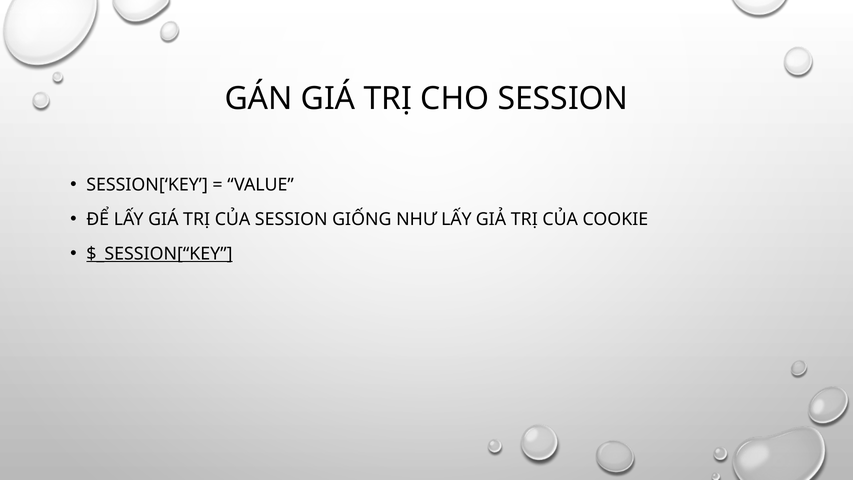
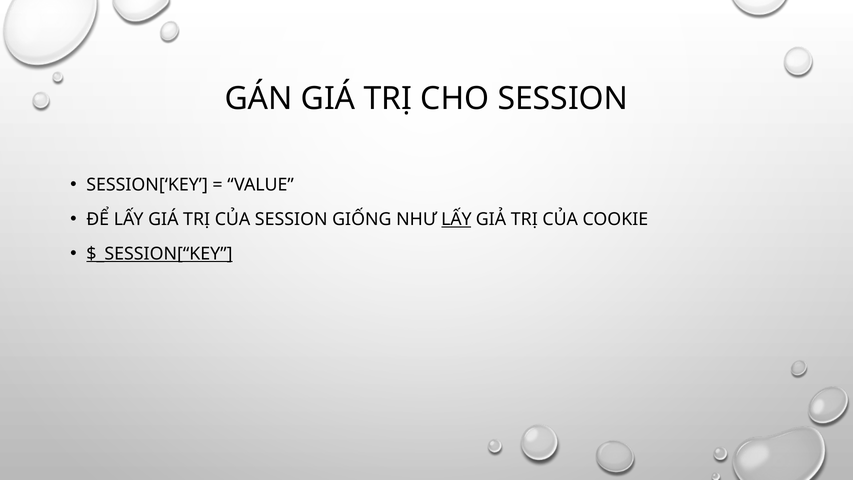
LẤY at (456, 219) underline: none -> present
